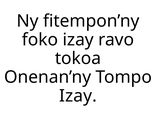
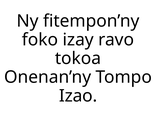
Izay at (78, 96): Izay -> Izao
